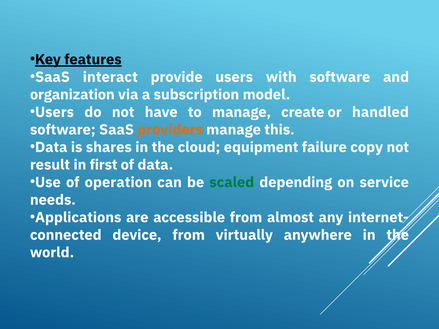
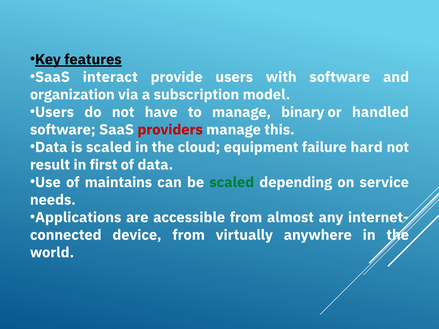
create: create -> binary
providers colour: orange -> red
is shares: shares -> scaled
copy: copy -> hard
operation: operation -> maintains
